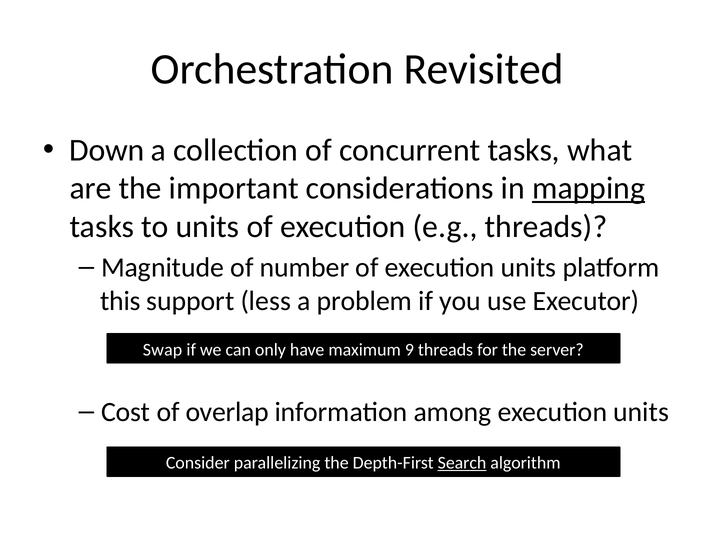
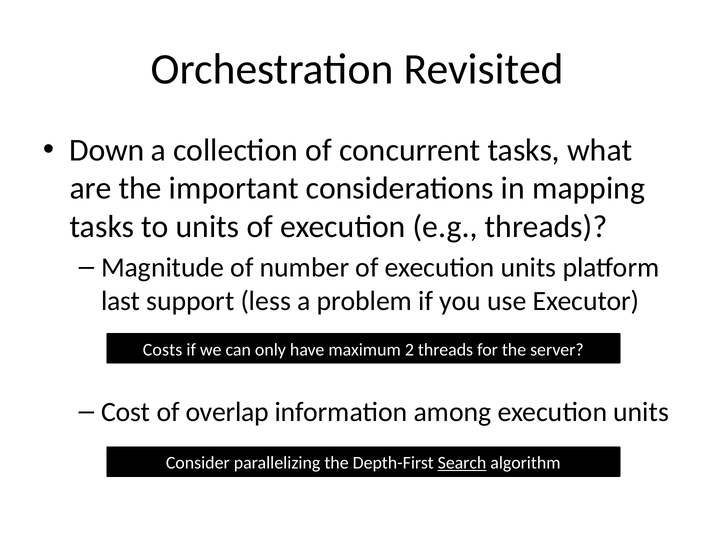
mapping underline: present -> none
this: this -> last
Swap: Swap -> Costs
9: 9 -> 2
